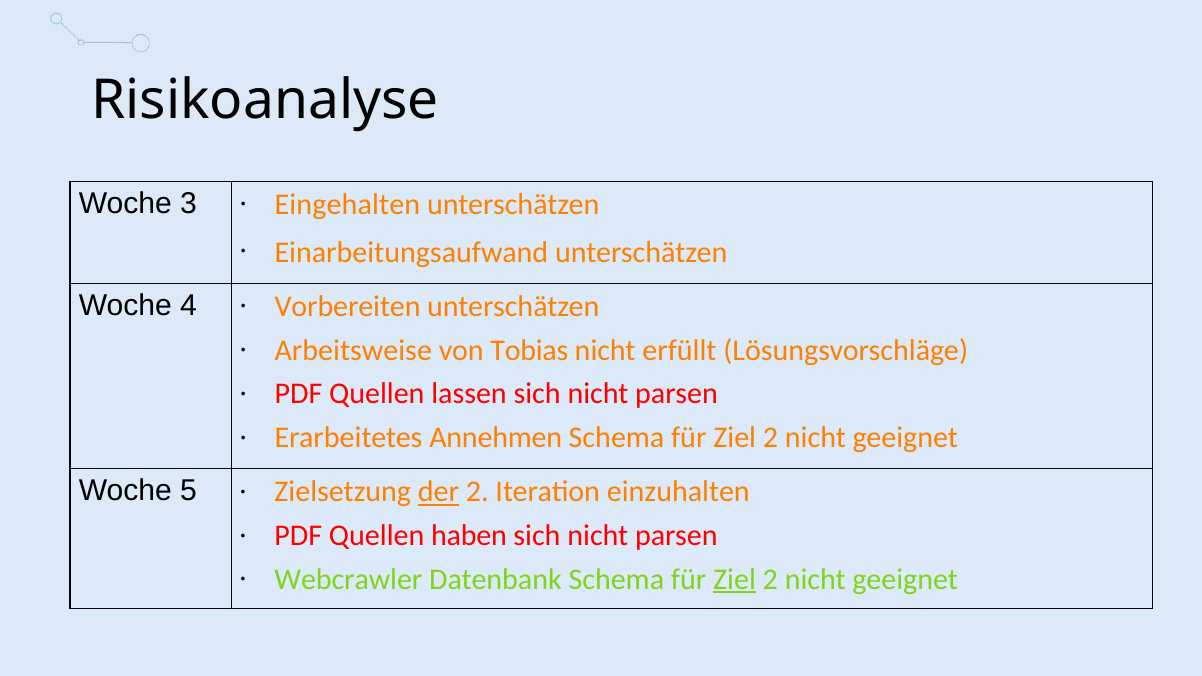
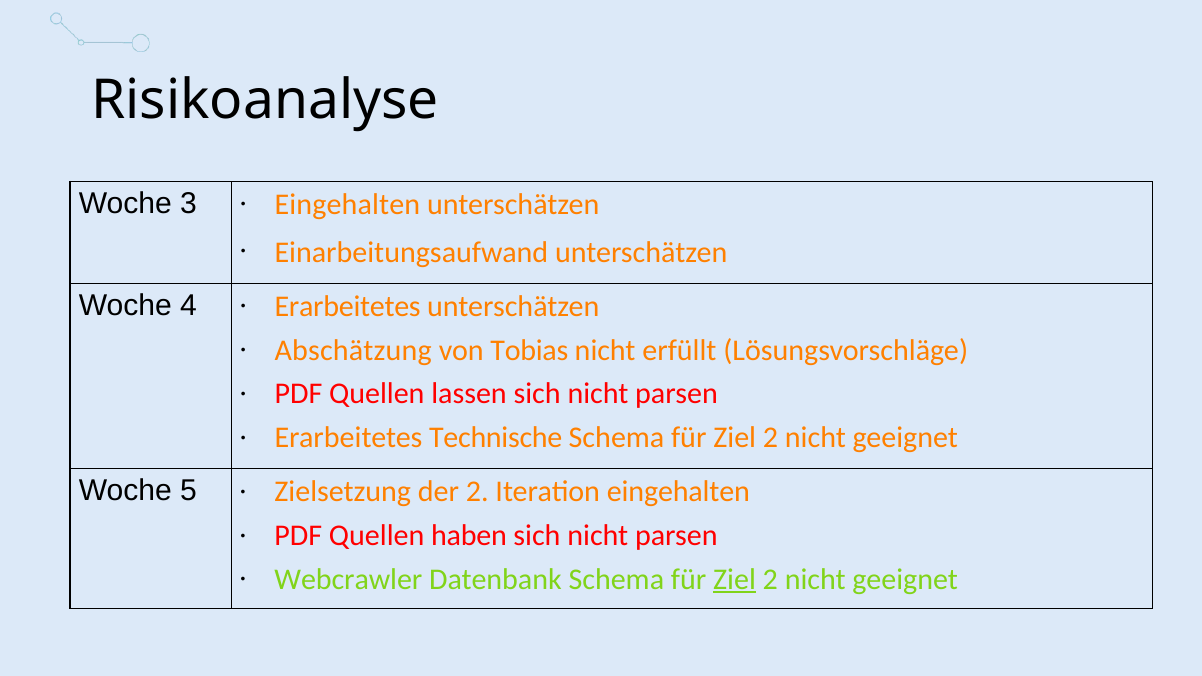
Vorbereiten at (348, 306): Vorbereiten -> Erarbeitetes
Arbeitsweise: Arbeitsweise -> Abschätzung
Annehmen: Annehmen -> Technische
der underline: present -> none
Iteration einzuhalten: einzuhalten -> eingehalten
